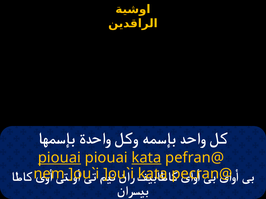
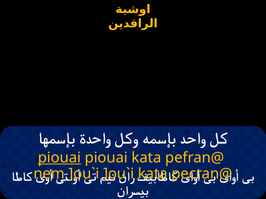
kata at (146, 158) underline: present -> none
